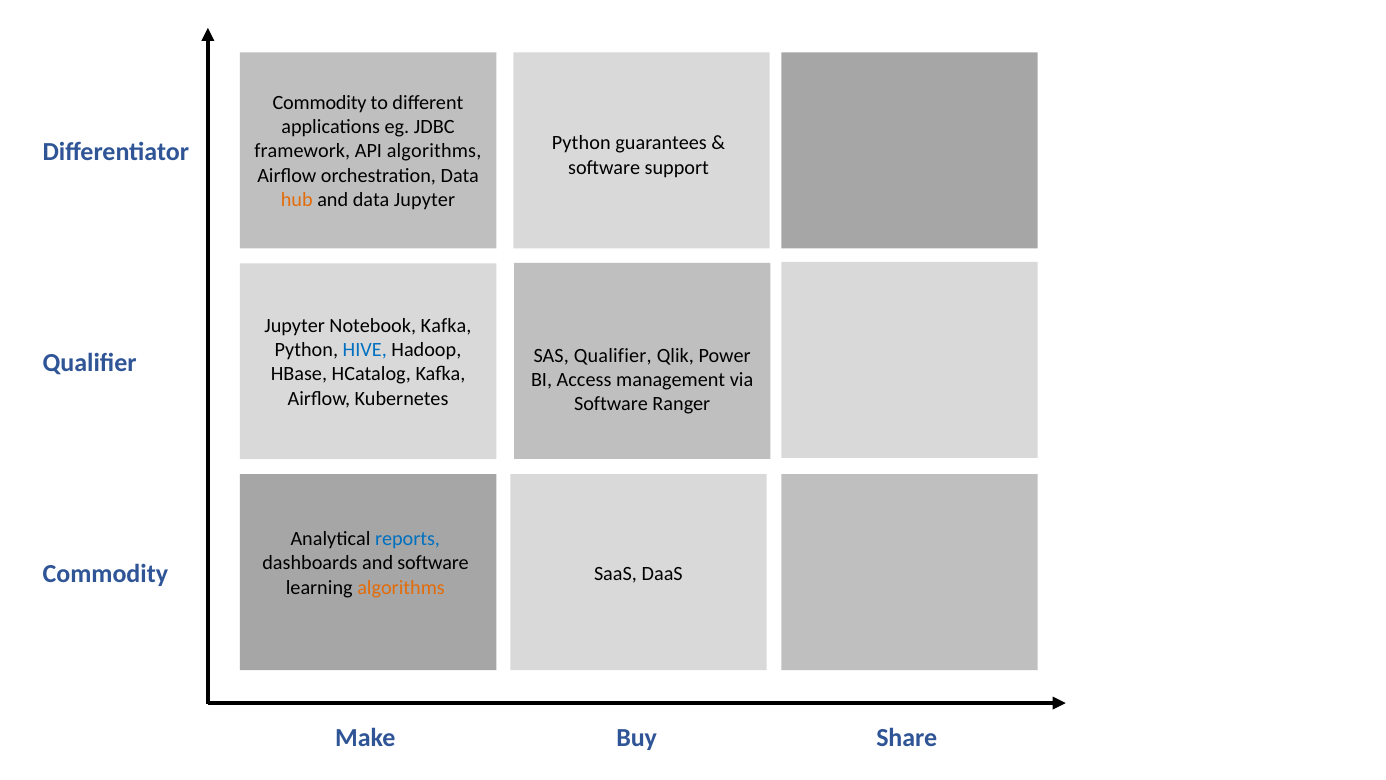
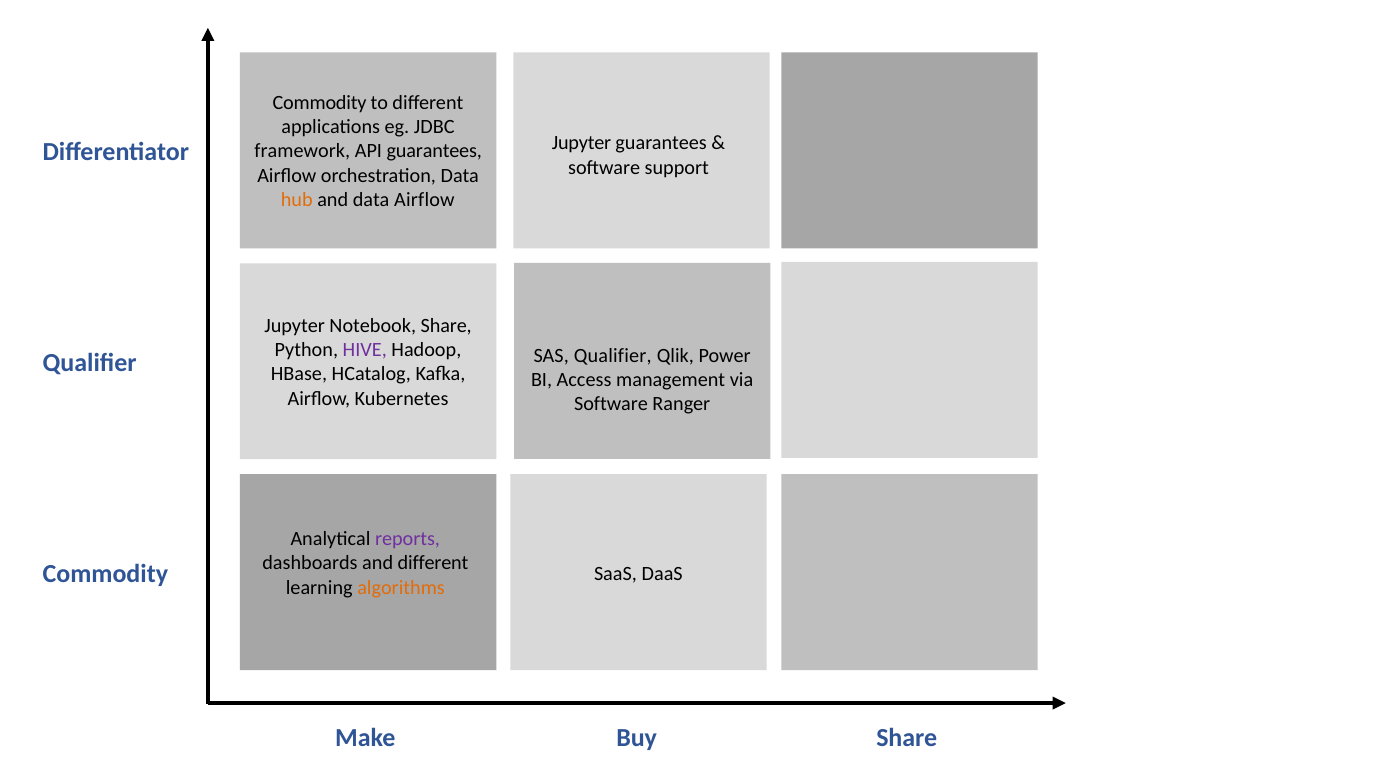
Python at (581, 143): Python -> Jupyter
API algorithms: algorithms -> guarantees
data Jupyter: Jupyter -> Airflow
Notebook Kafka: Kafka -> Share
HIVE colour: blue -> purple
reports colour: blue -> purple
and software: software -> different
